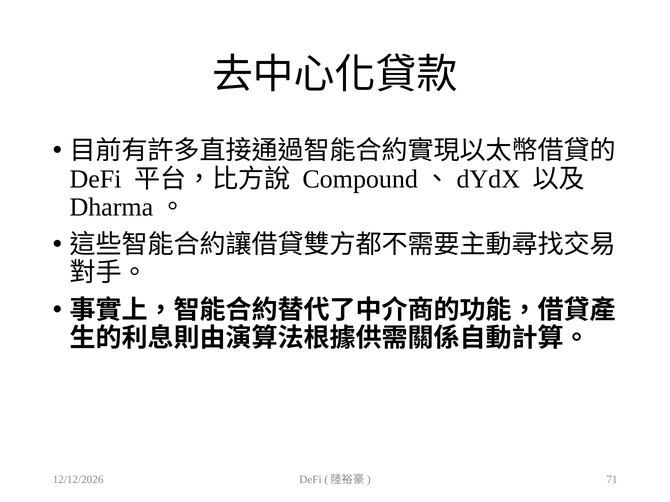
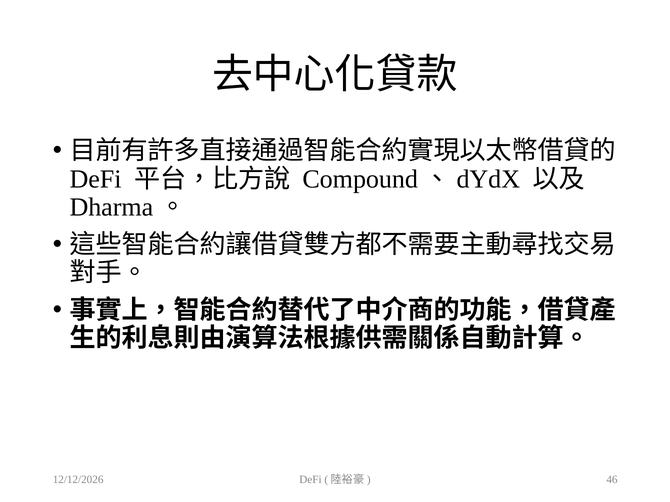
71: 71 -> 46
